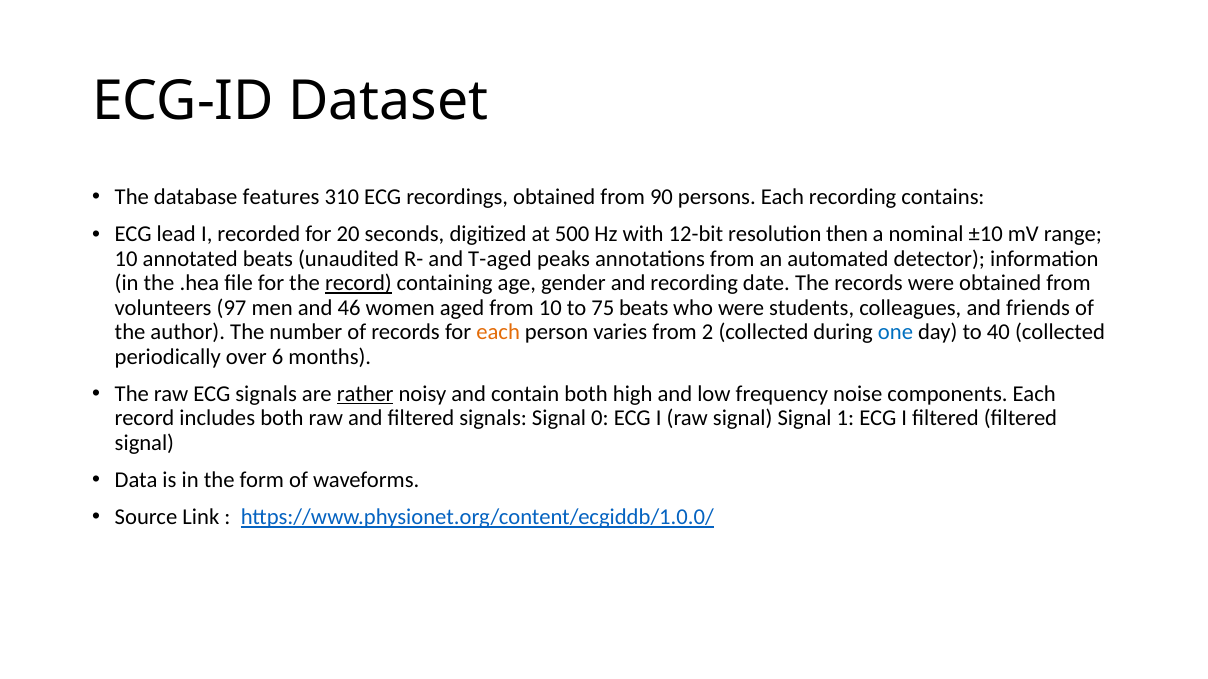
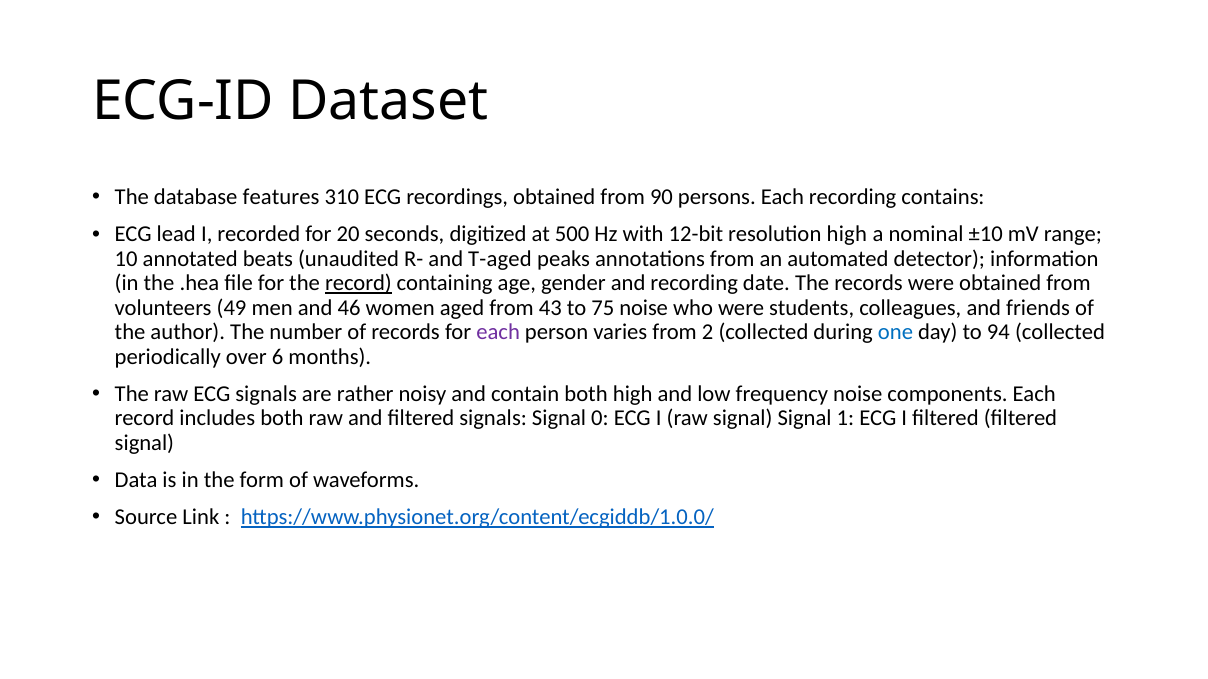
resolution then: then -> high
97: 97 -> 49
from 10: 10 -> 43
75 beats: beats -> noise
each at (498, 332) colour: orange -> purple
40: 40 -> 94
rather underline: present -> none
